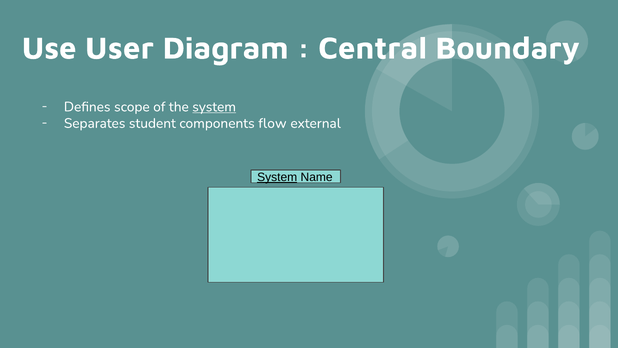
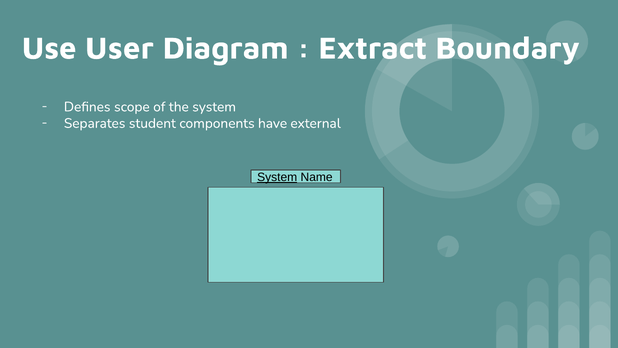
Central: Central -> Extract
system at (214, 107) underline: present -> none
flow: flow -> have
